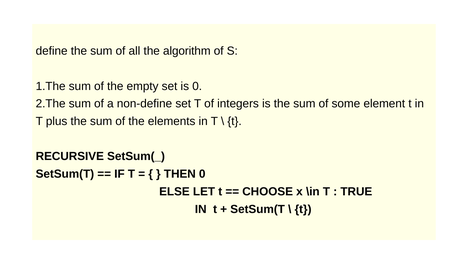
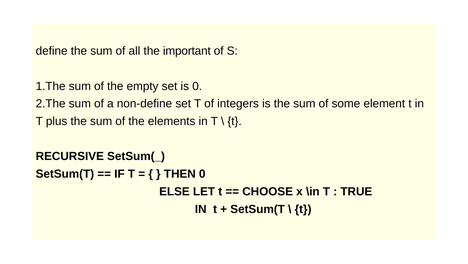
algorithm: algorithm -> important
